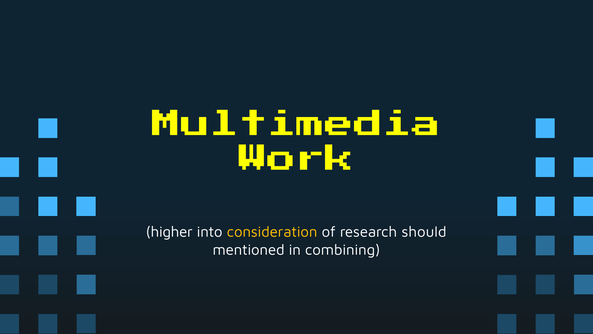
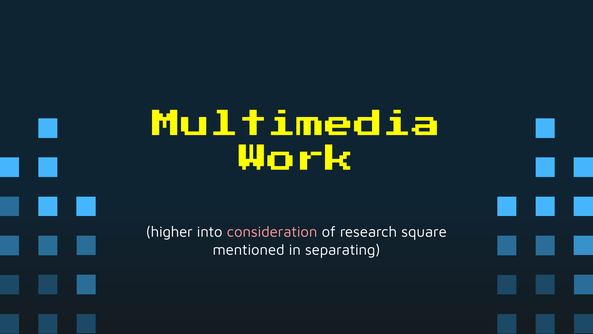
consideration colour: yellow -> pink
should: should -> square
combining: combining -> separating
